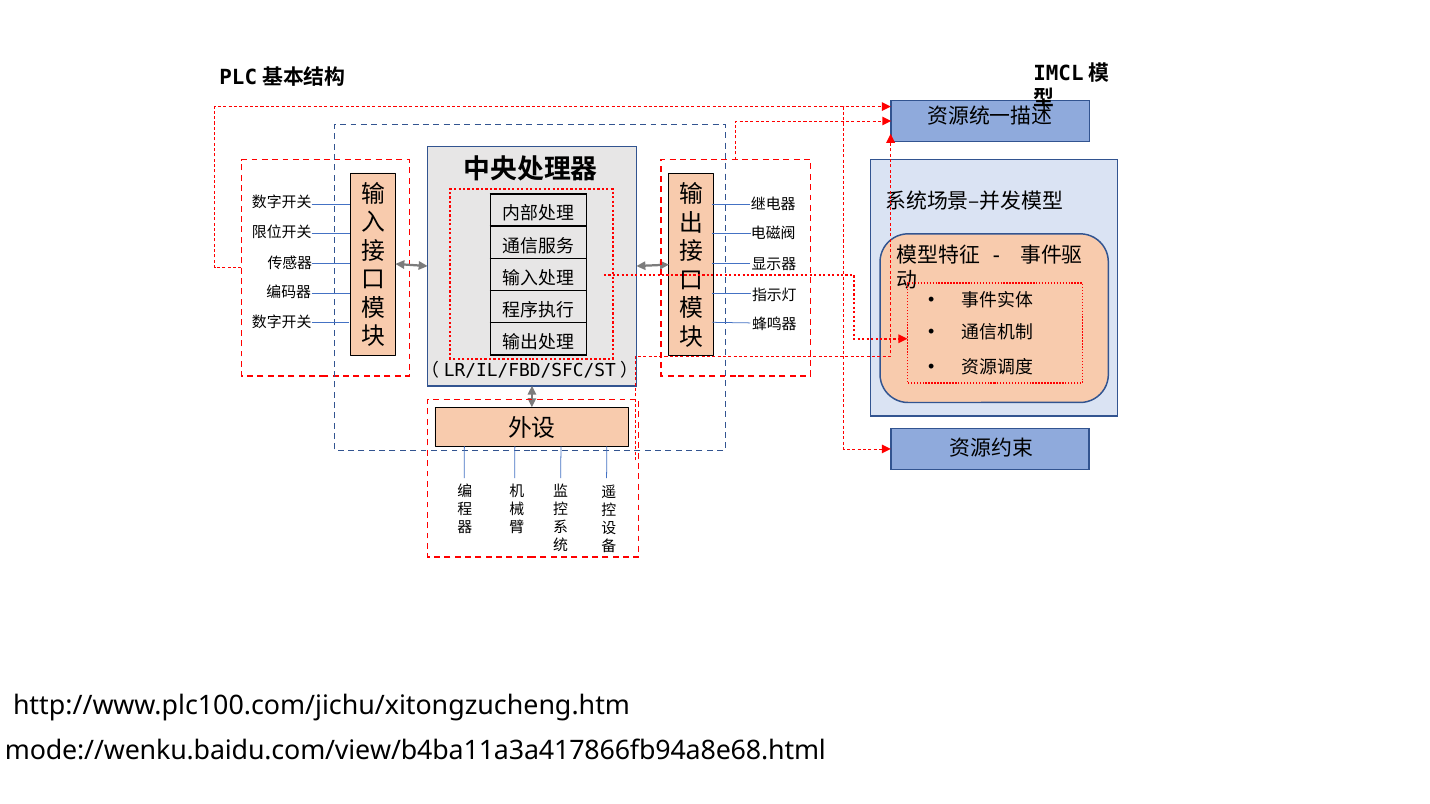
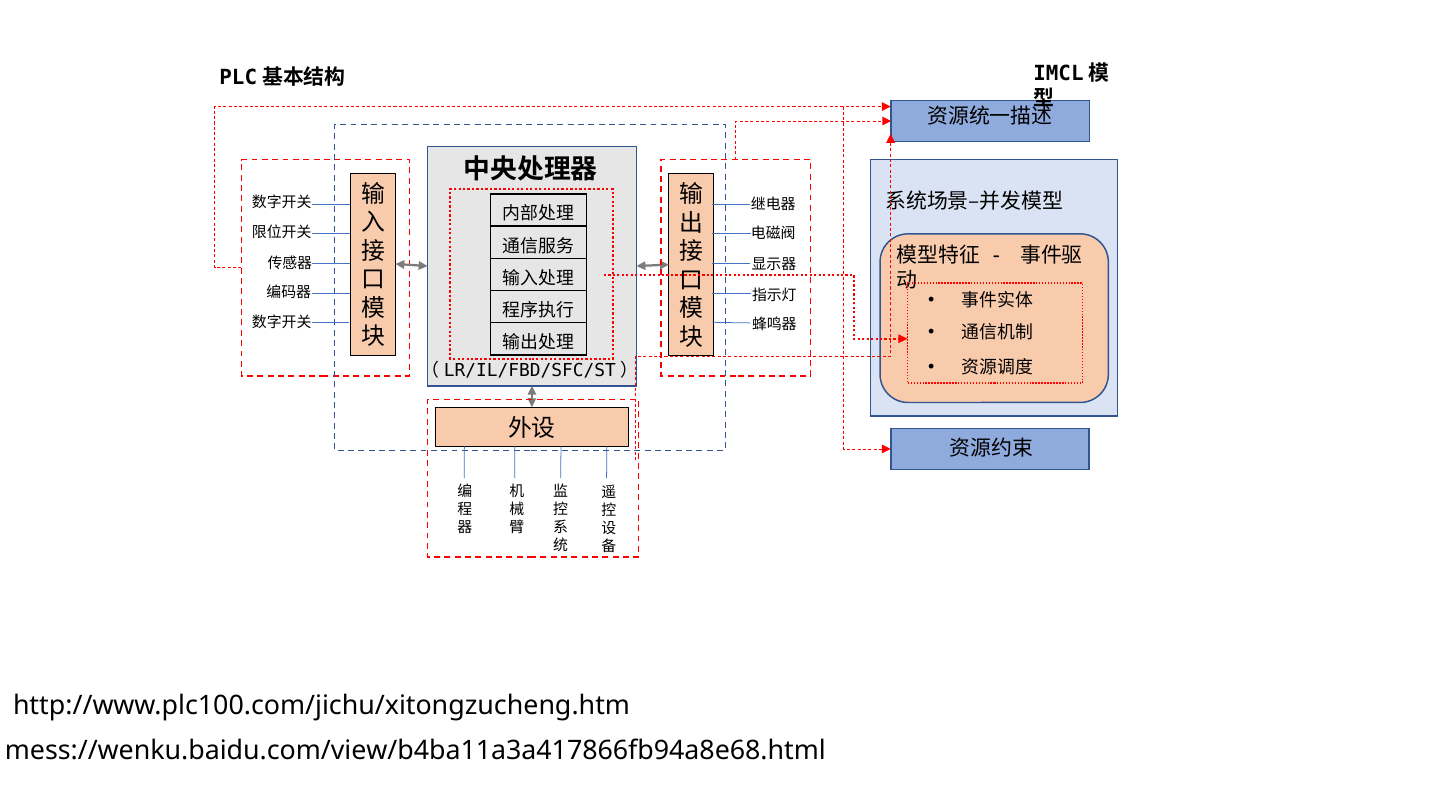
mode://wenku.baidu.com/view/b4ba11a3a417866fb94a8e68.html: mode://wenku.baidu.com/view/b4ba11a3a417866fb94a8e68.html -> mess://wenku.baidu.com/view/b4ba11a3a417866fb94a8e68.html
